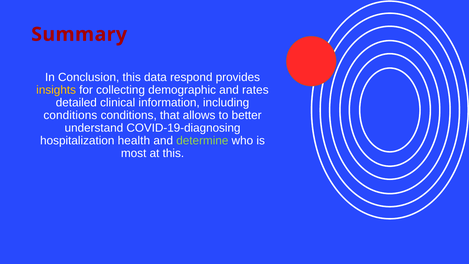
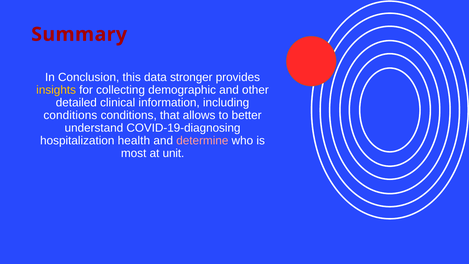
respond: respond -> stronger
rates: rates -> other
determine colour: light green -> pink
at this: this -> unit
